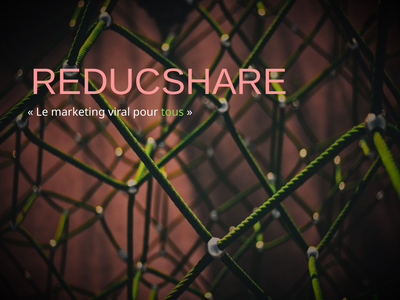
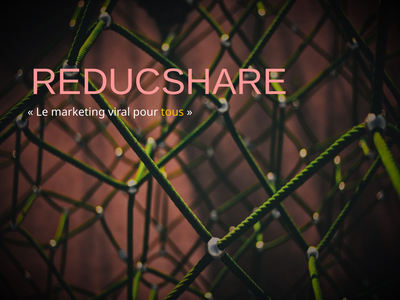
tous colour: light green -> yellow
